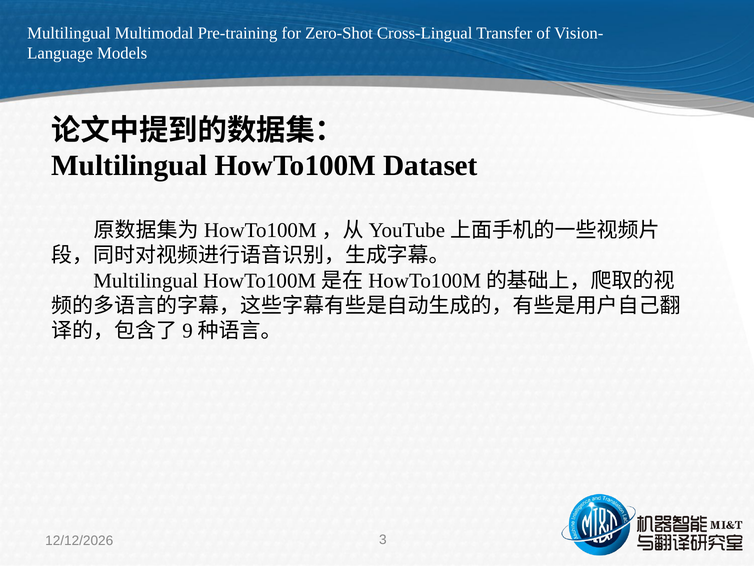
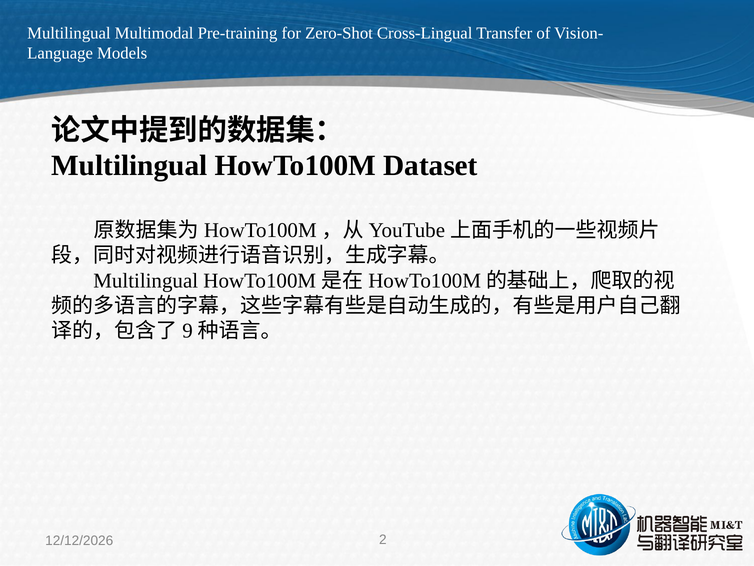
3: 3 -> 2
